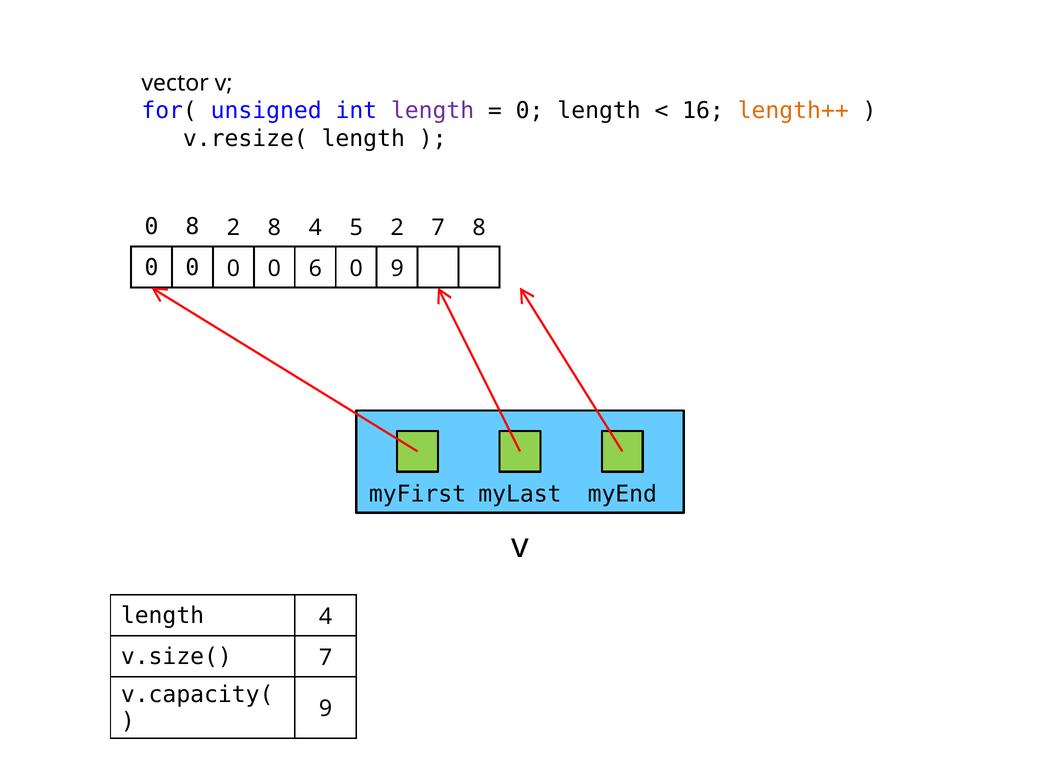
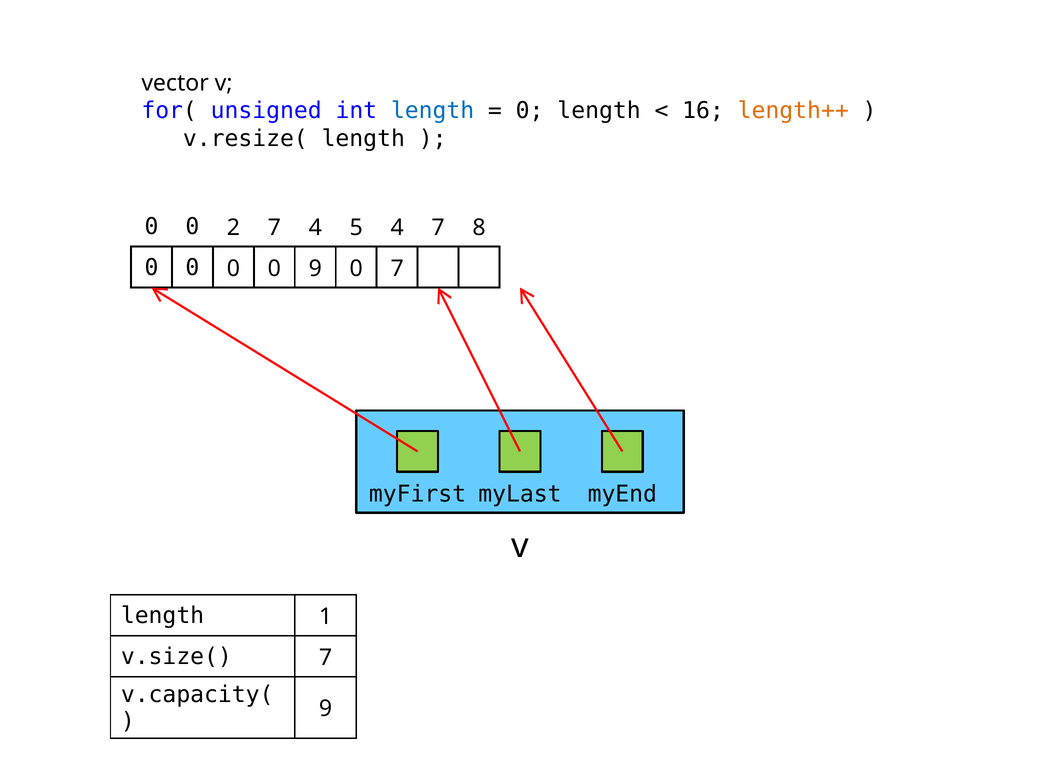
length at (433, 111) colour: purple -> blue
8 at (192, 227): 8 -> 0
2 8: 8 -> 7
5 2: 2 -> 4
0 6: 6 -> 9
0 9: 9 -> 7
length 4: 4 -> 1
